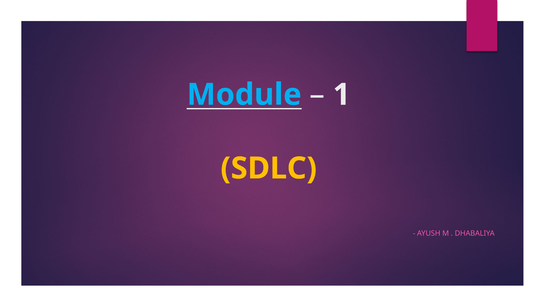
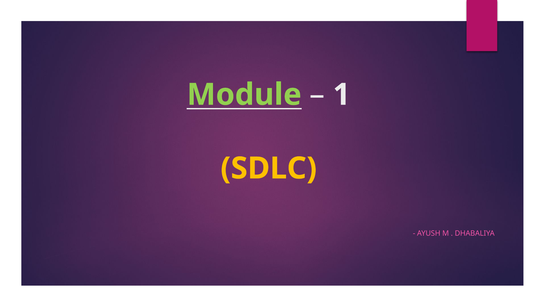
Module colour: light blue -> light green
